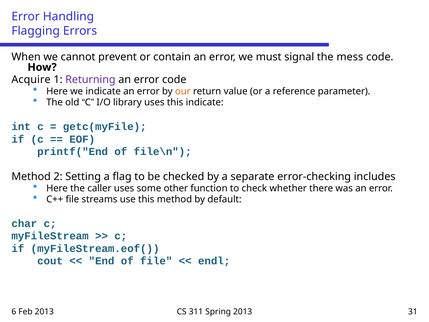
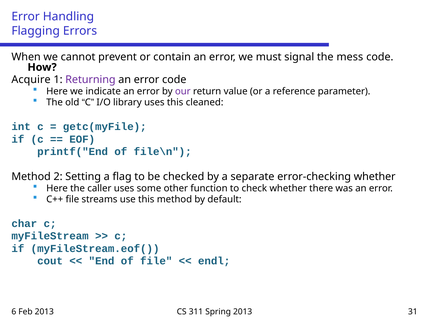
our colour: orange -> purple
this indicate: indicate -> cleaned
error-checking includes: includes -> whether
